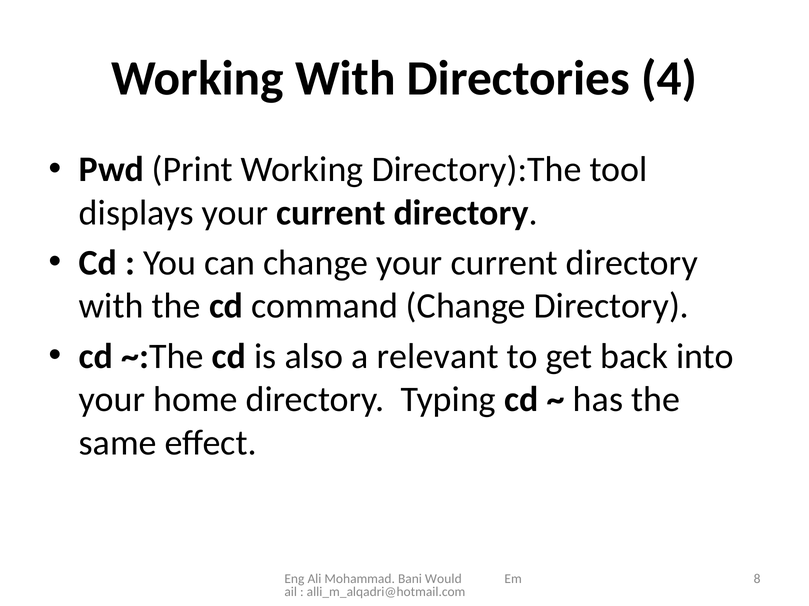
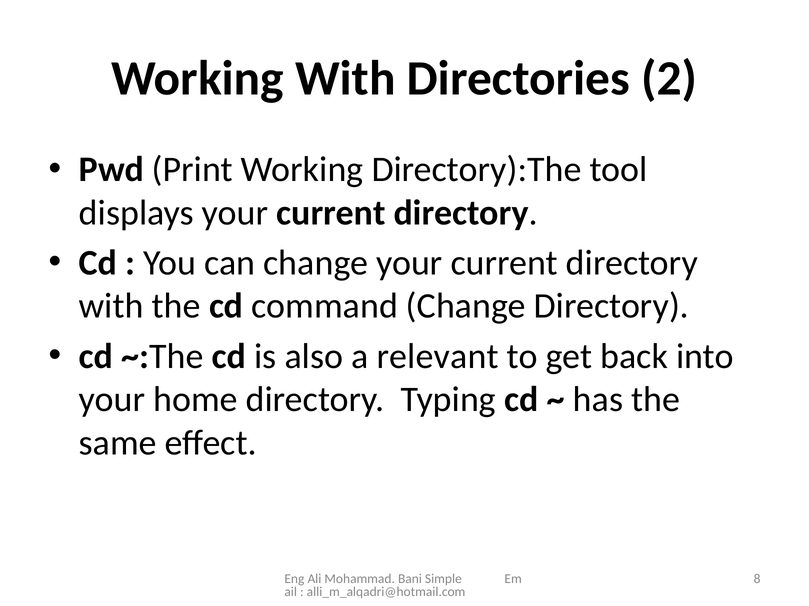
4: 4 -> 2
Would: Would -> Simple
